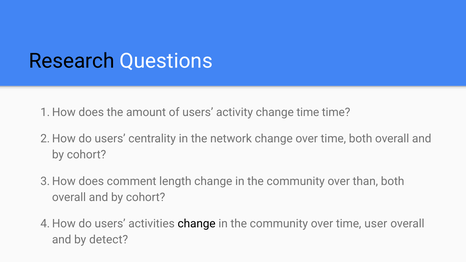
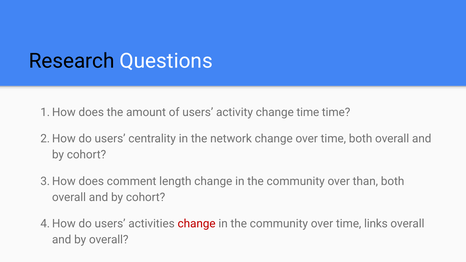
change at (197, 224) colour: black -> red
user: user -> links
by detect: detect -> overall
